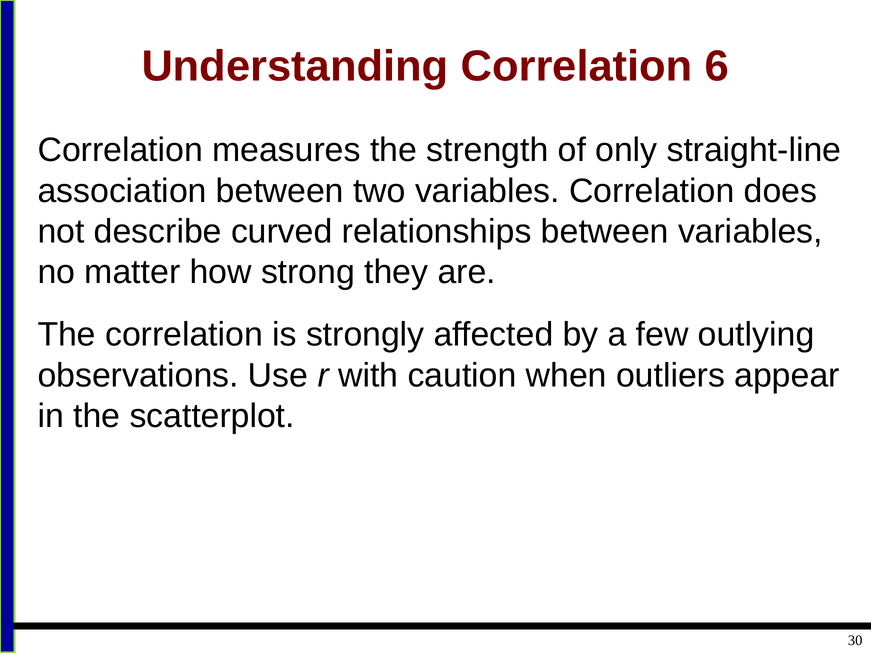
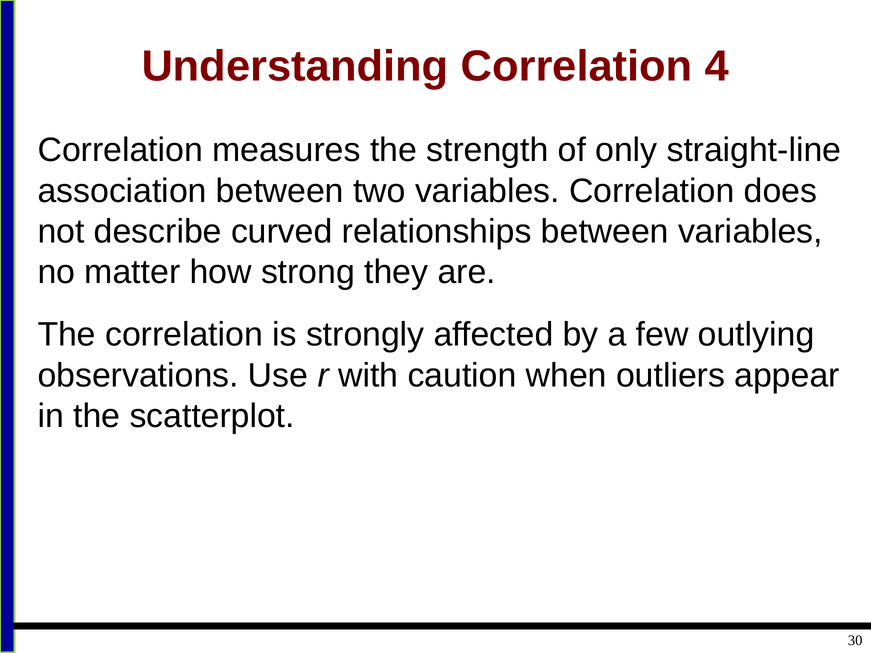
6: 6 -> 4
